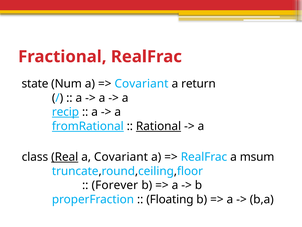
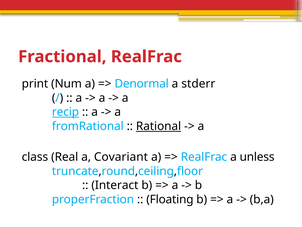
state: state -> print
Covariant at (141, 84): Covariant -> Denormal
return: return -> stderr
fromRational underline: present -> none
Real underline: present -> none
msum: msum -> unless
Forever: Forever -> Interact
